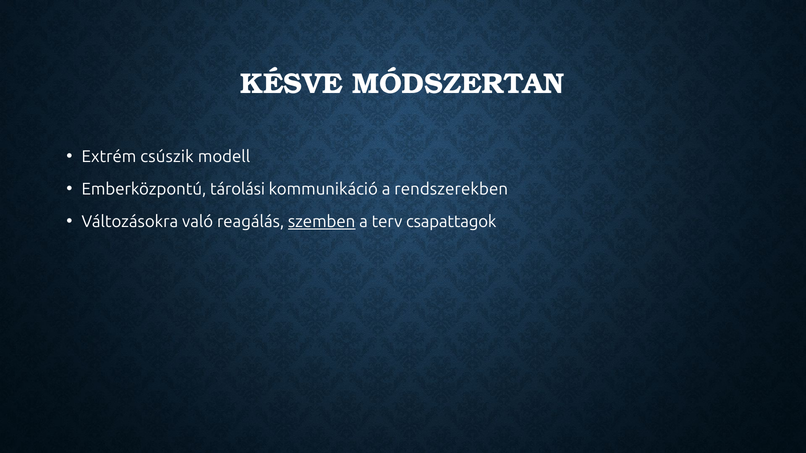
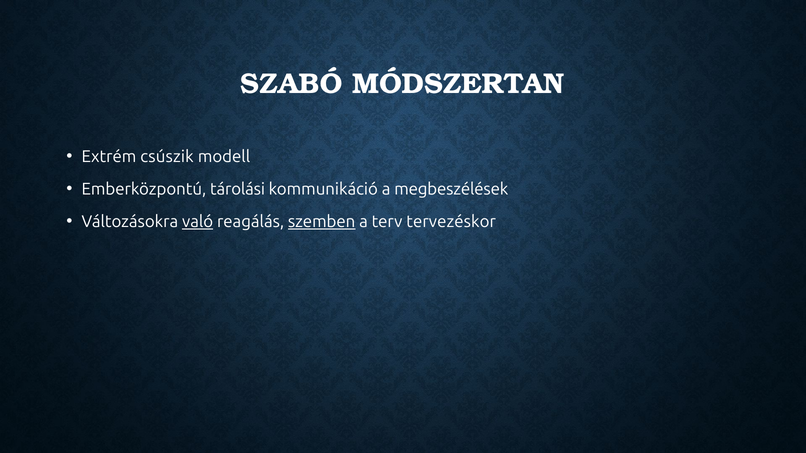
KÉSVE: KÉSVE -> SZABÓ
rendszerekben: rendszerekben -> megbeszélések
való underline: none -> present
csapattagok: csapattagok -> tervezéskor
